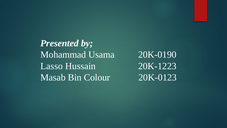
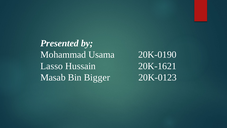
20K-1223: 20K-1223 -> 20K-1621
Colour: Colour -> Bigger
